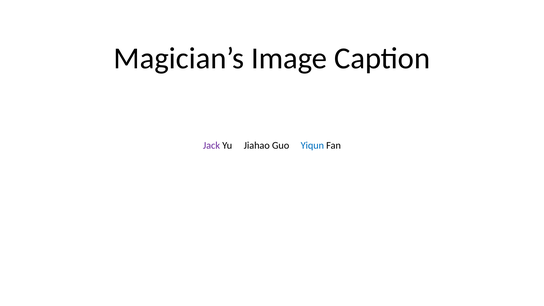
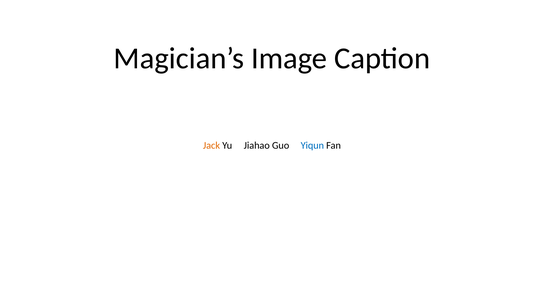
Jack colour: purple -> orange
